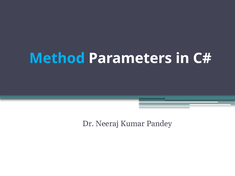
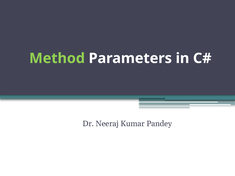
Method colour: light blue -> light green
